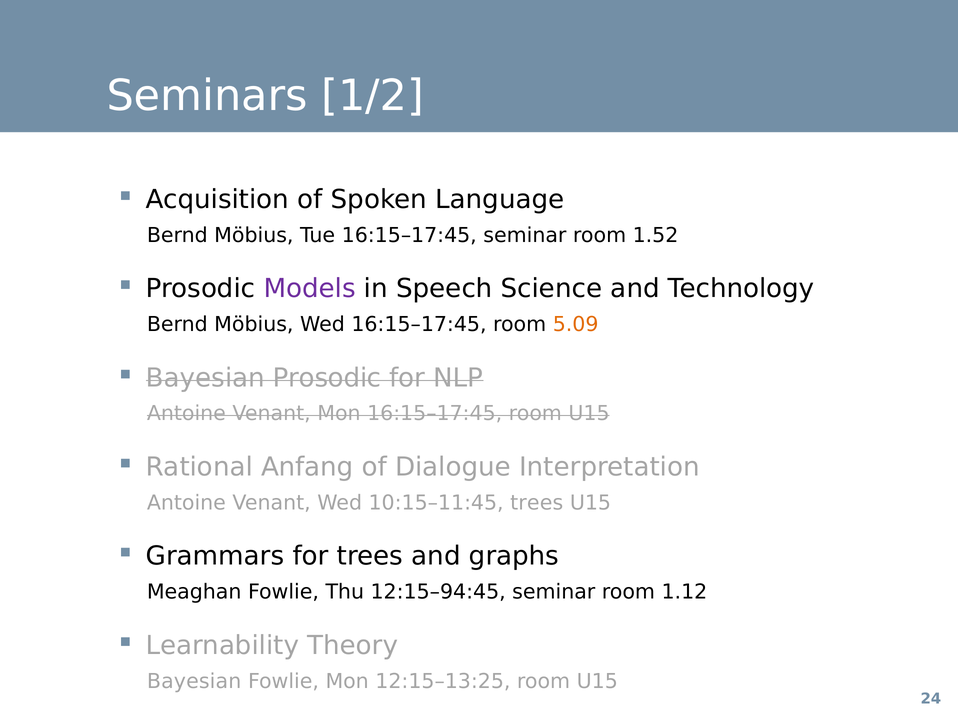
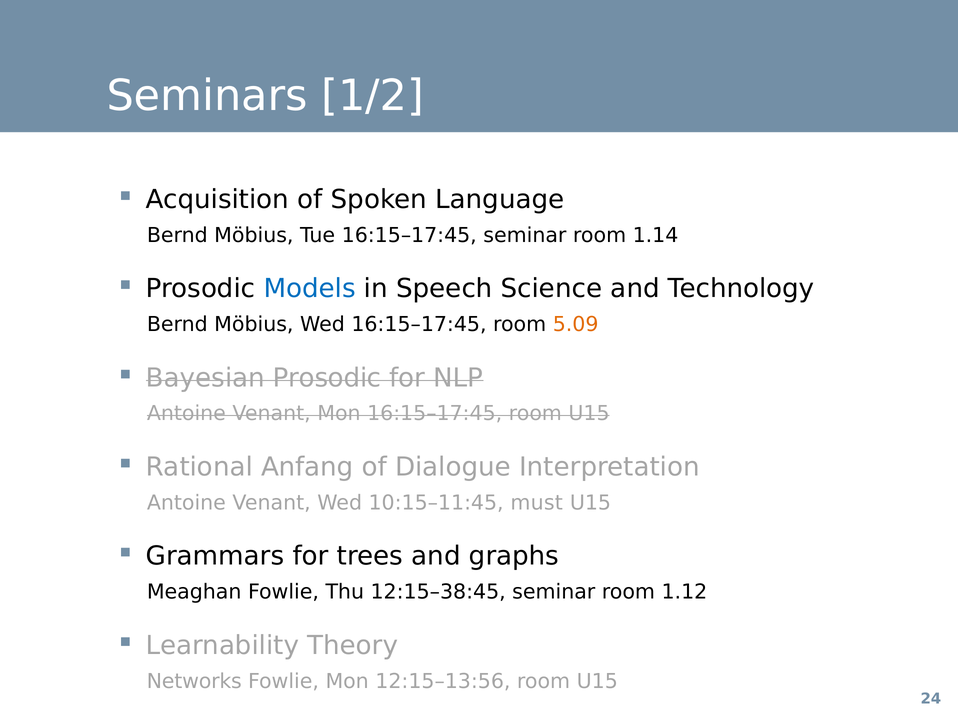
1.52: 1.52 -> 1.14
Models colour: purple -> blue
10:15–11:45 trees: trees -> must
12:15–94:45: 12:15–94:45 -> 12:15–38:45
Bayesian at (194, 682): Bayesian -> Networks
12:15–13:25: 12:15–13:25 -> 12:15–13:56
